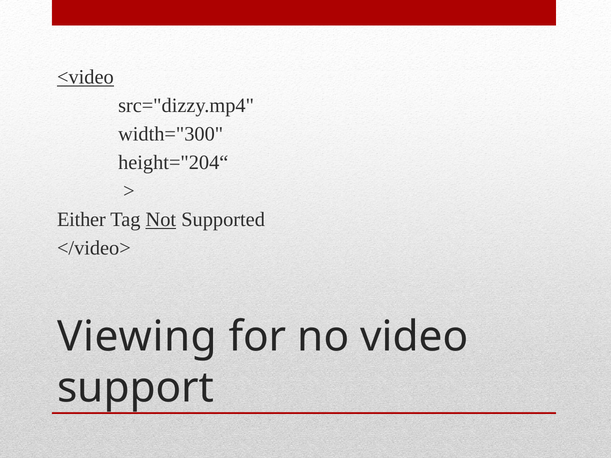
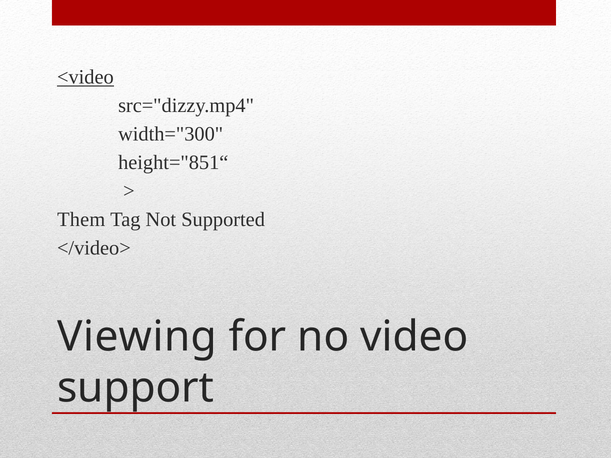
height="204“: height="204“ -> height="851“
Either: Either -> Them
Not underline: present -> none
